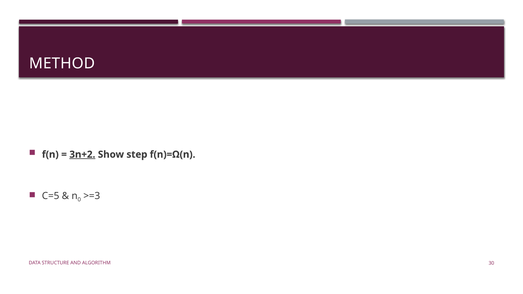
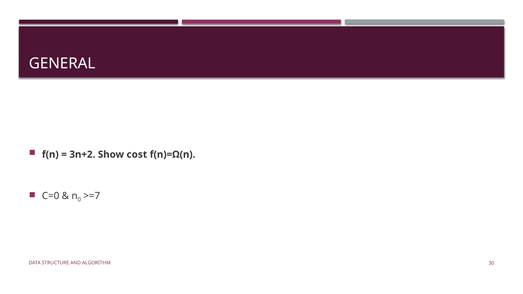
METHOD: METHOD -> GENERAL
3n+2 underline: present -> none
step: step -> cost
C=5: C=5 -> C=0
>=3: >=3 -> >=7
